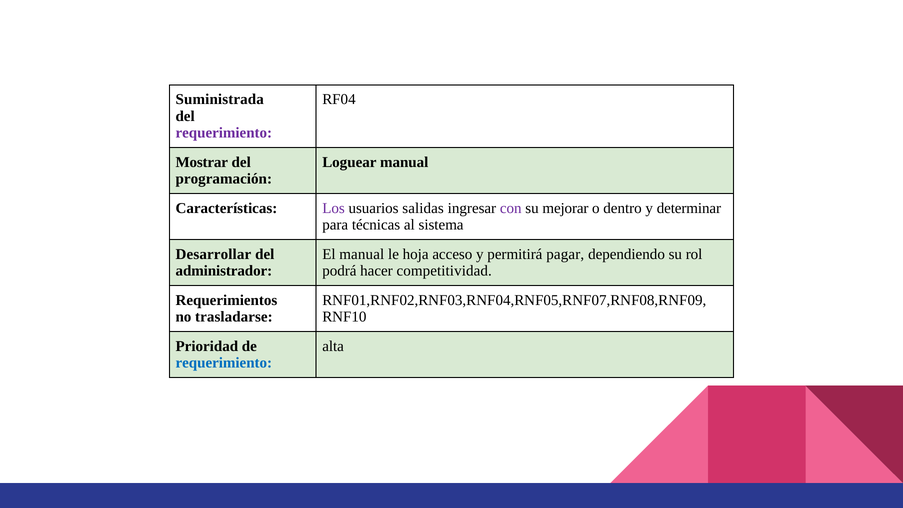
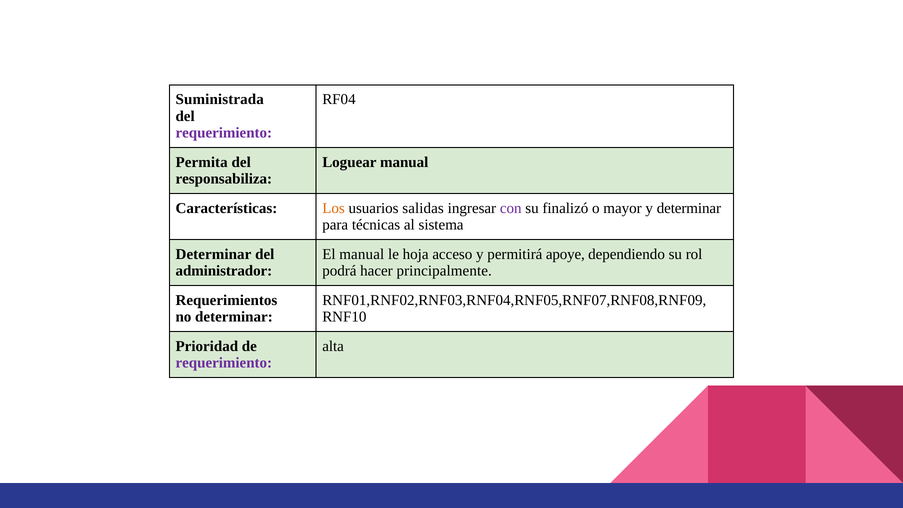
Mostrar: Mostrar -> Permita
programación: programación -> responsabiliza
Los colour: purple -> orange
mejorar: mejorar -> finalizó
dentro: dentro -> mayor
Desarrollar at (213, 254): Desarrollar -> Determinar
pagar: pagar -> apoye
competitividad: competitividad -> principalmente
no trasladarse: trasladarse -> determinar
requerimiento at (224, 363) colour: blue -> purple
